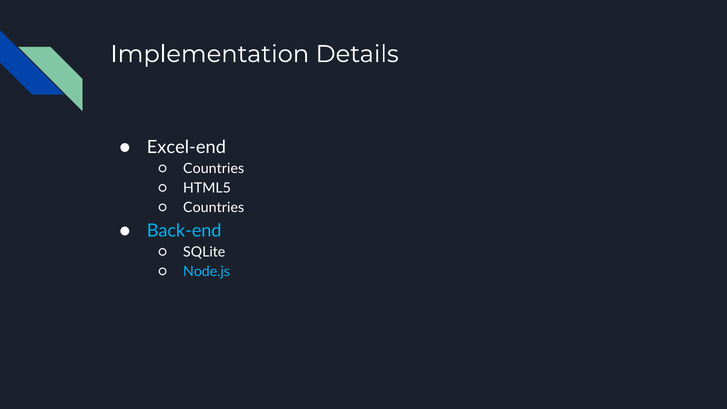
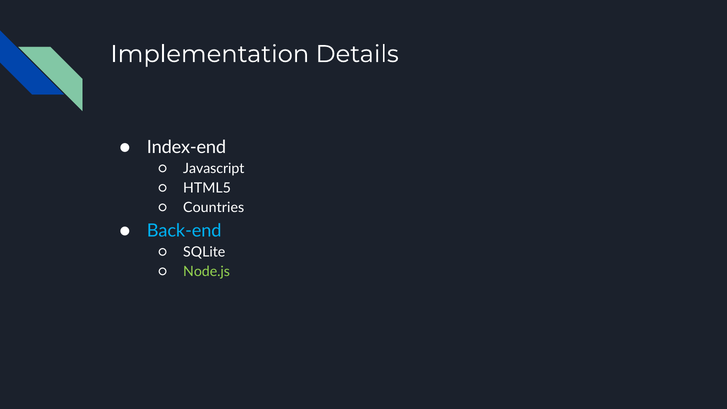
Excel-end: Excel-end -> Index-end
Countries at (214, 169): Countries -> Javascript
Node.js colour: light blue -> light green
